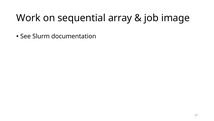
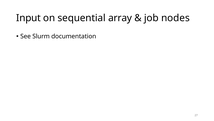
Work: Work -> Input
image: image -> nodes
